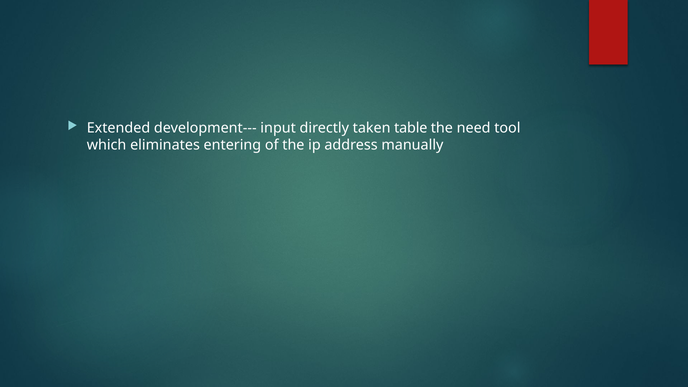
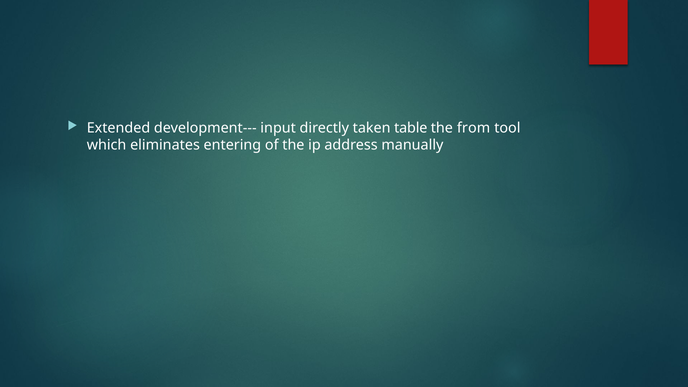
need: need -> from
